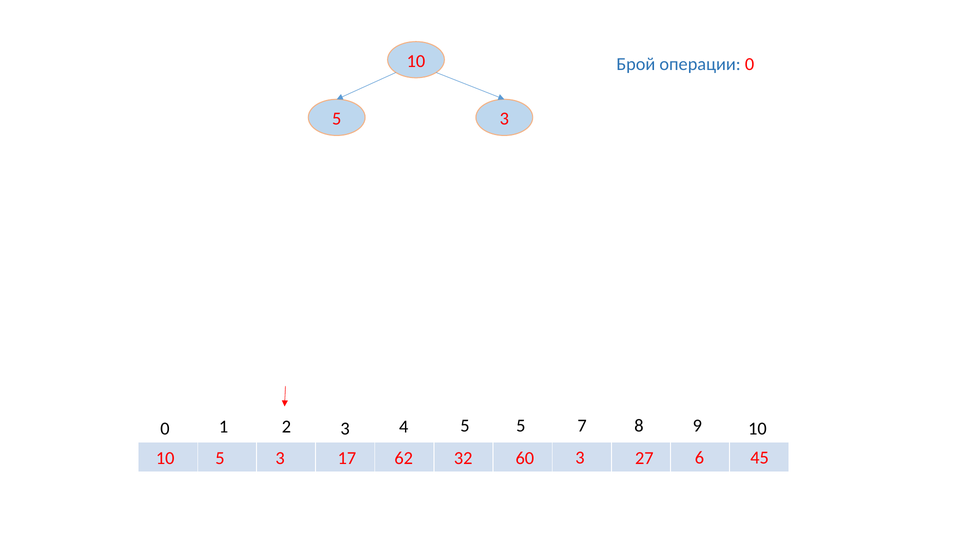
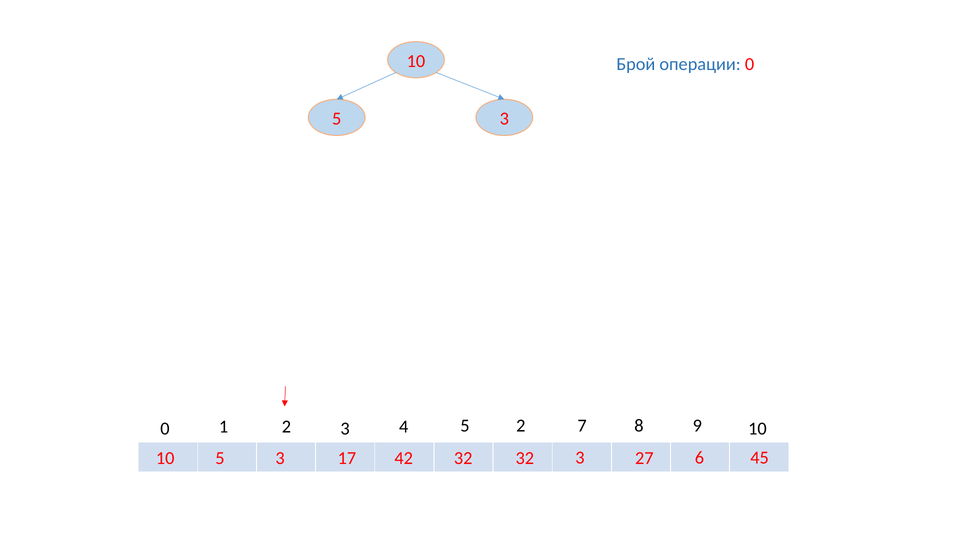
5 5: 5 -> 2
62: 62 -> 42
32 60: 60 -> 32
